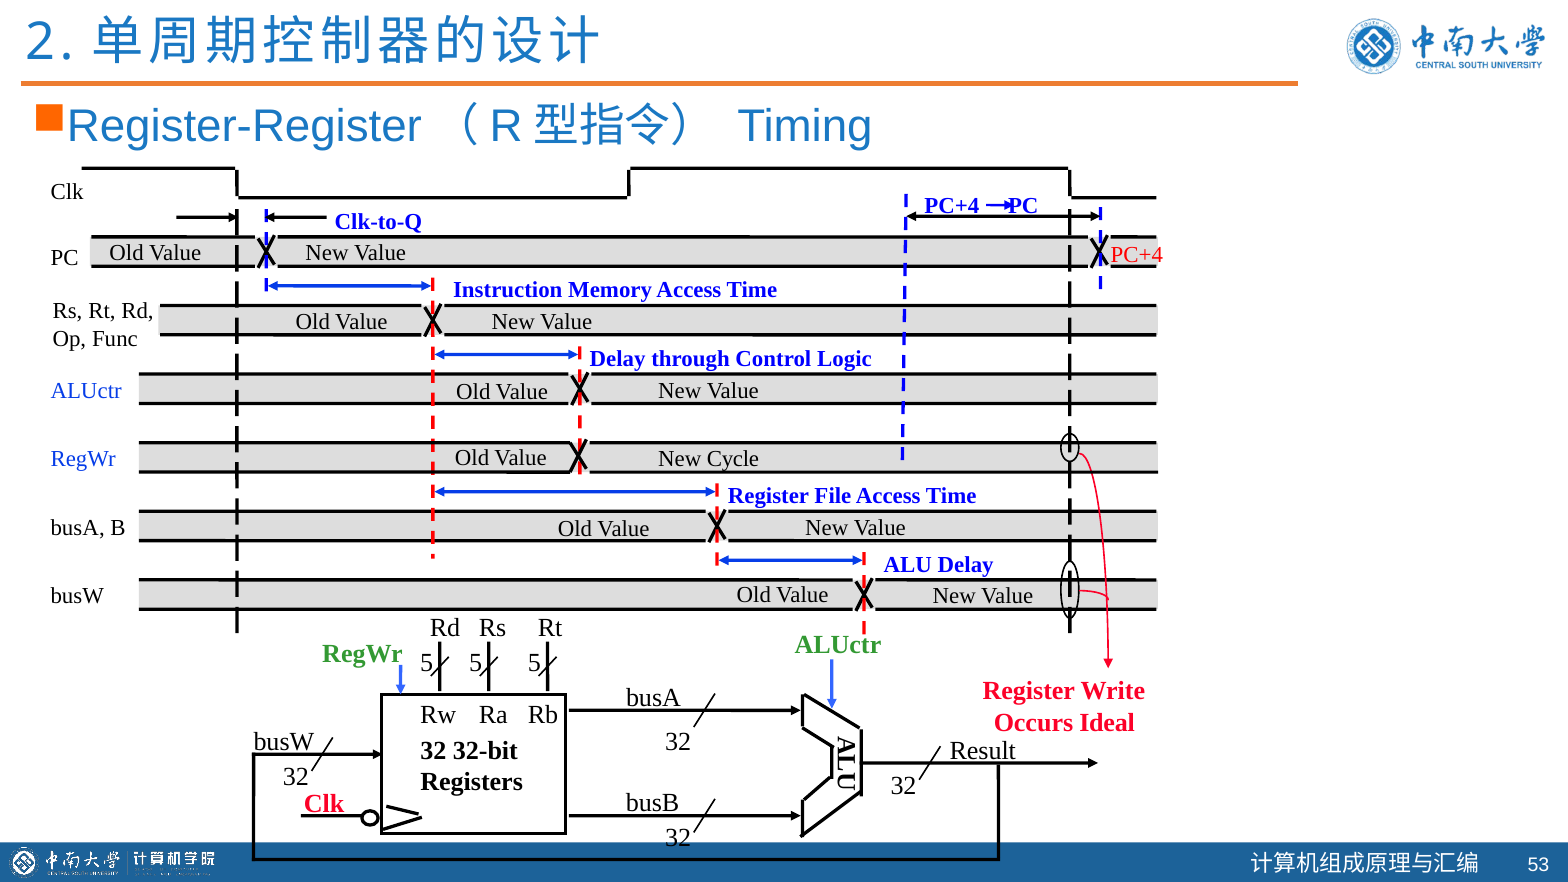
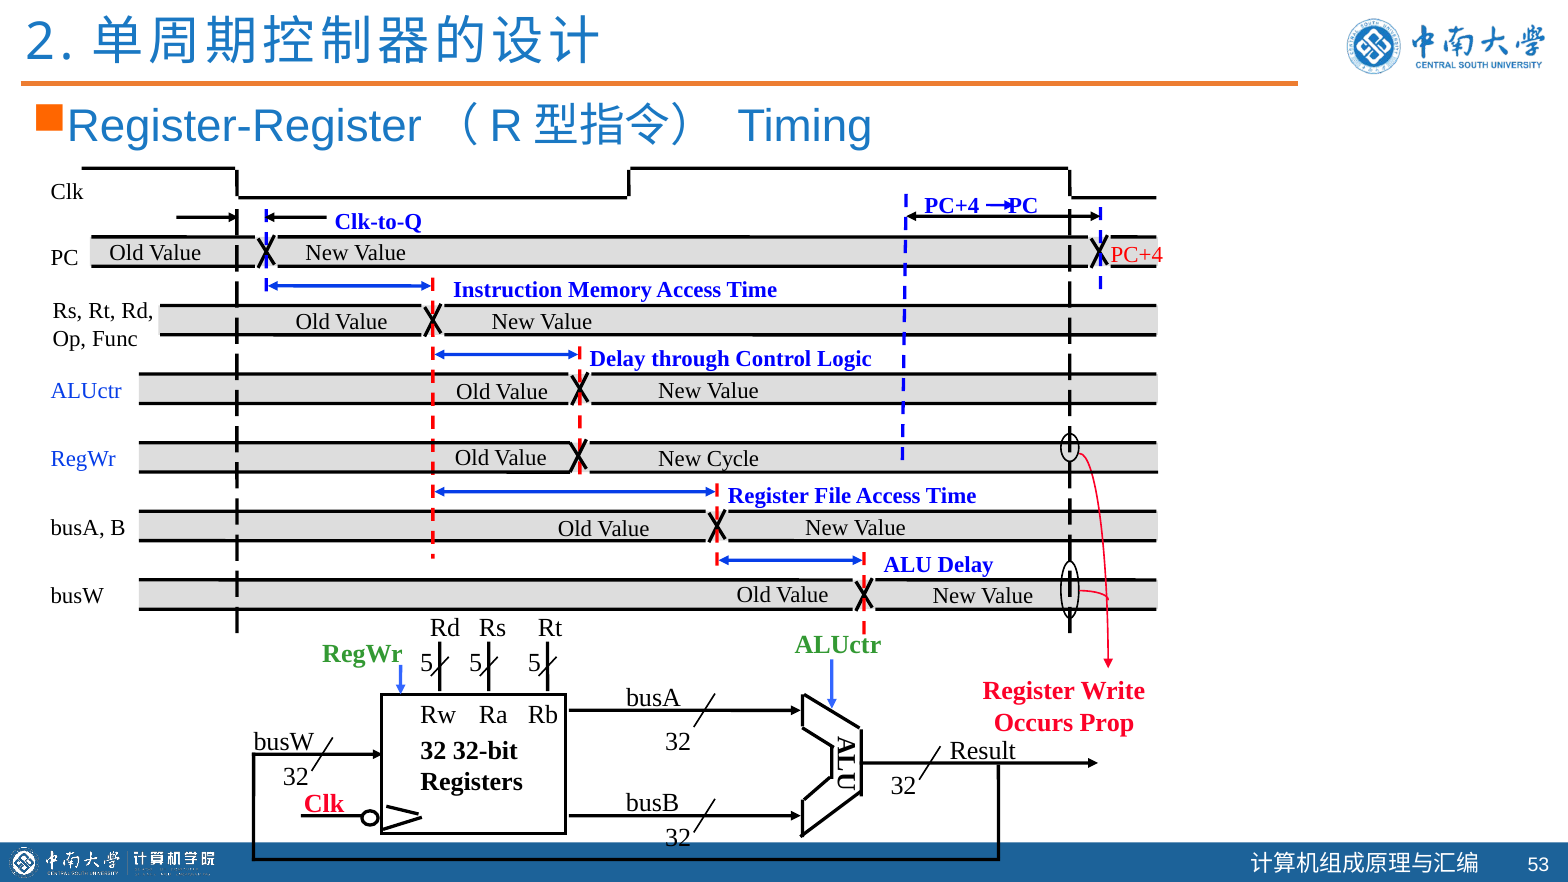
Ideal: Ideal -> Prop
